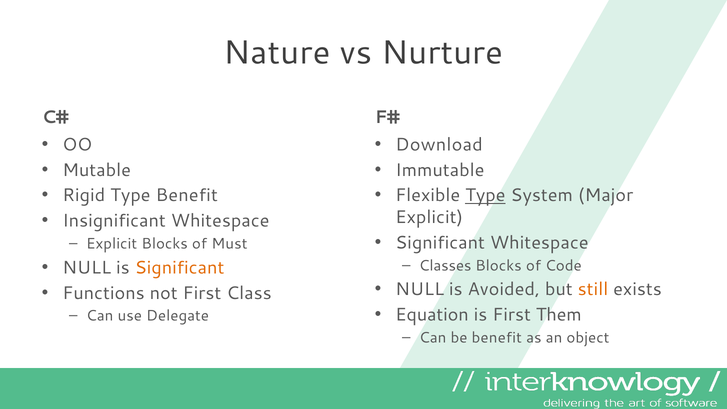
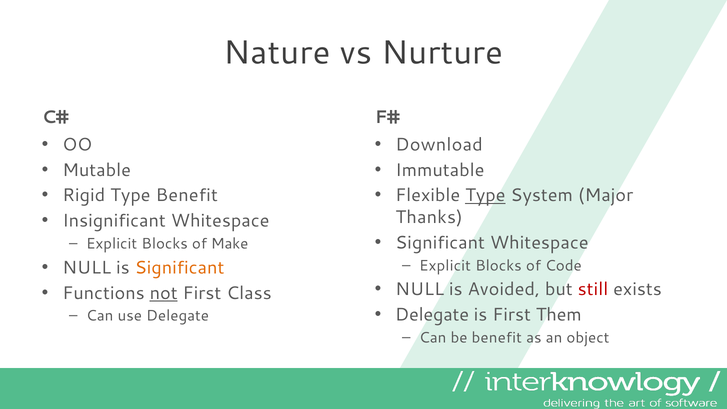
Explicit at (429, 217): Explicit -> Thanks
Must: Must -> Make
Classes at (445, 266): Classes -> Explicit
still colour: orange -> red
not underline: none -> present
Equation at (432, 315): Equation -> Delegate
